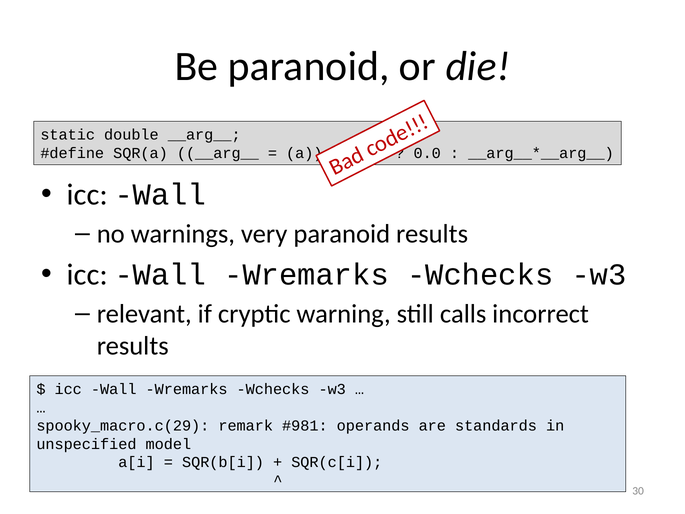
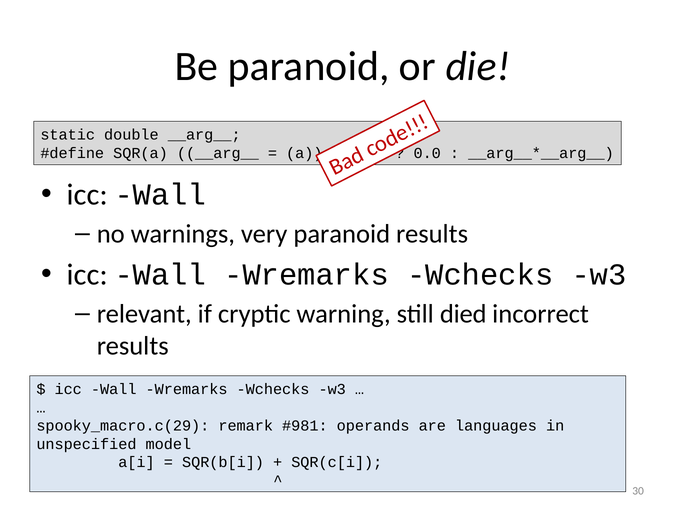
calls: calls -> died
standards: standards -> languages
